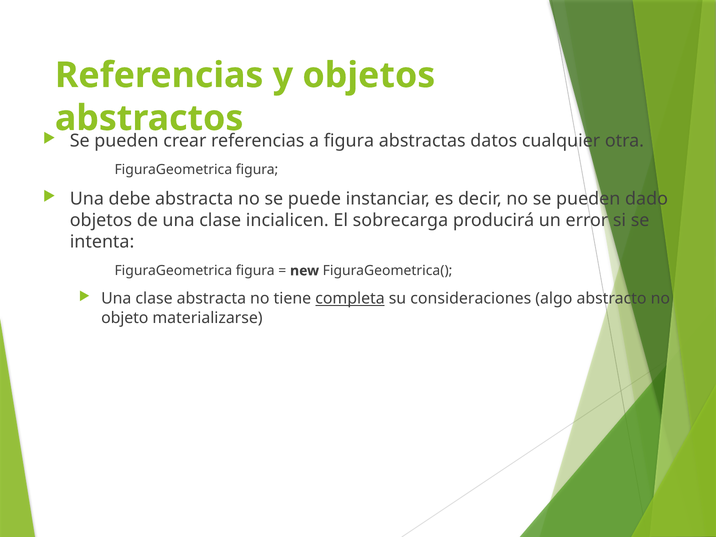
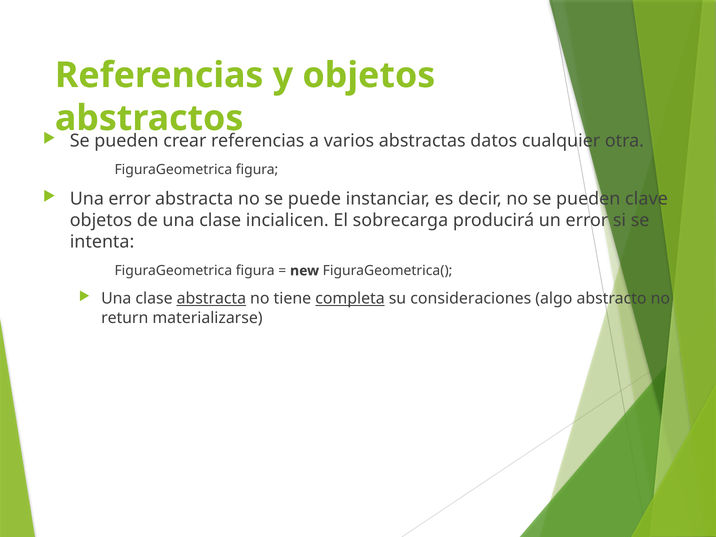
a figura: figura -> varios
Una debe: debe -> error
dado: dado -> clave
abstracta at (211, 299) underline: none -> present
objeto: objeto -> return
